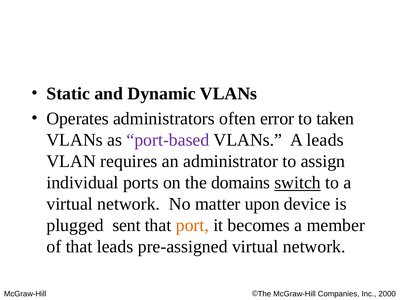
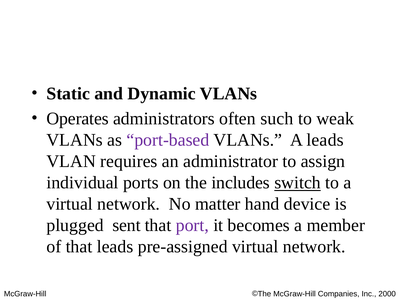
error: error -> such
taken: taken -> weak
domains: domains -> includes
upon: upon -> hand
port colour: orange -> purple
